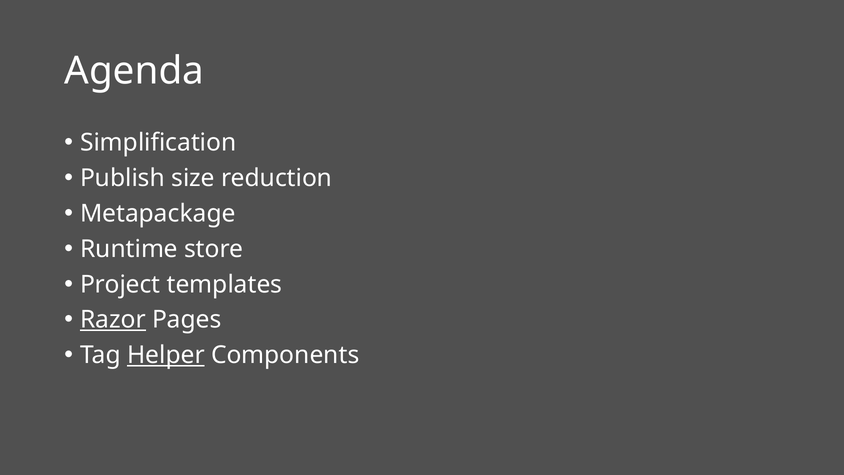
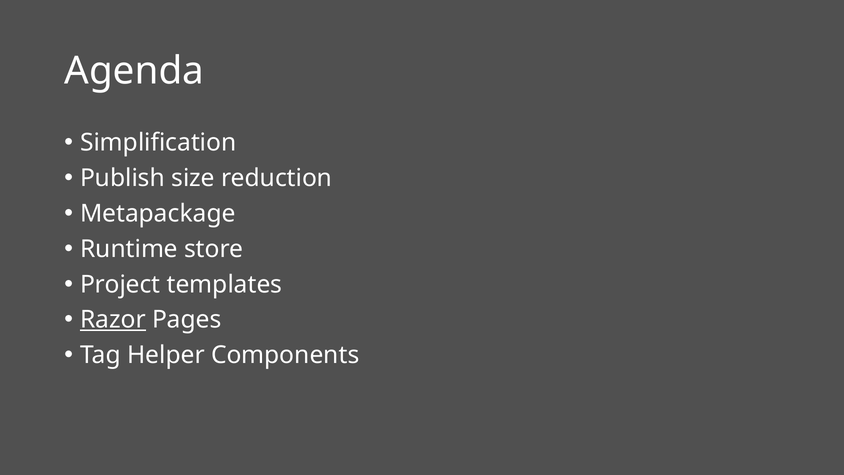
Helper underline: present -> none
